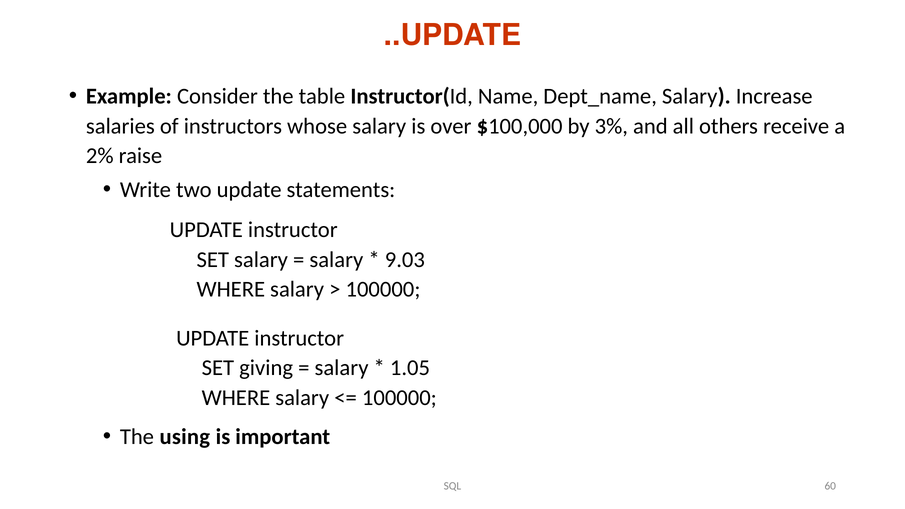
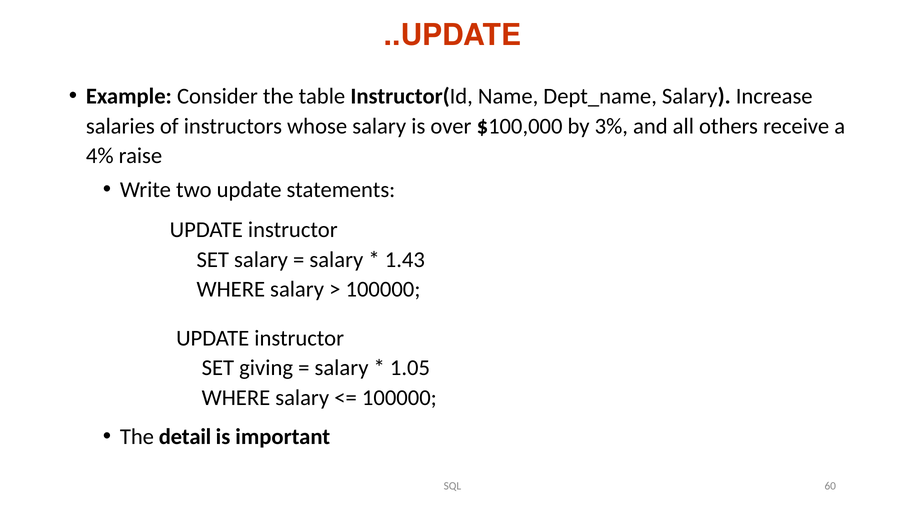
2%: 2% -> 4%
9.03: 9.03 -> 1.43
using: using -> detail
